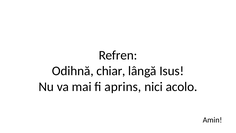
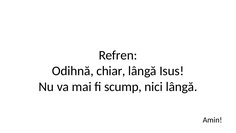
aprins: aprins -> scump
nici acolo: acolo -> lângă
